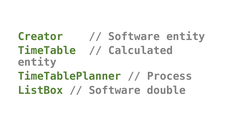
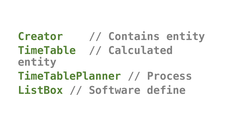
Software at (134, 36): Software -> Contains
double: double -> define
